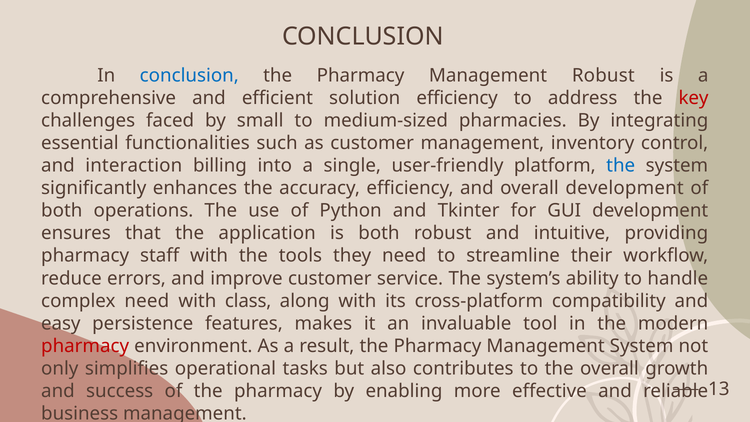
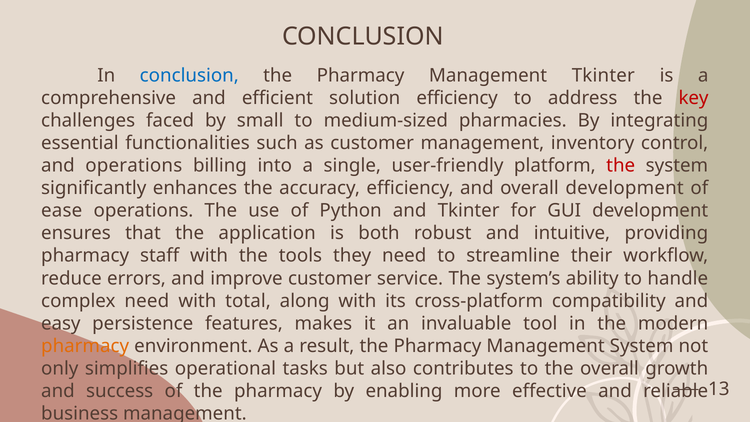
Management Robust: Robust -> Tkinter
and interaction: interaction -> operations
the at (621, 166) colour: blue -> red
both at (62, 211): both -> ease
class: class -> total
pharmacy at (85, 346) colour: red -> orange
